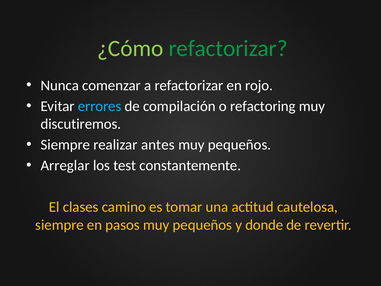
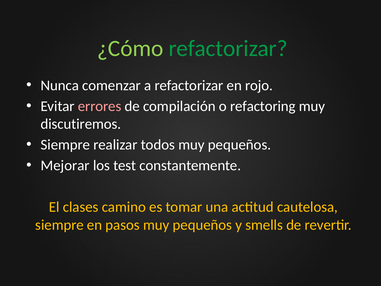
errores colour: light blue -> pink
antes: antes -> todos
Arreglar: Arreglar -> Mejorar
donde: donde -> smells
